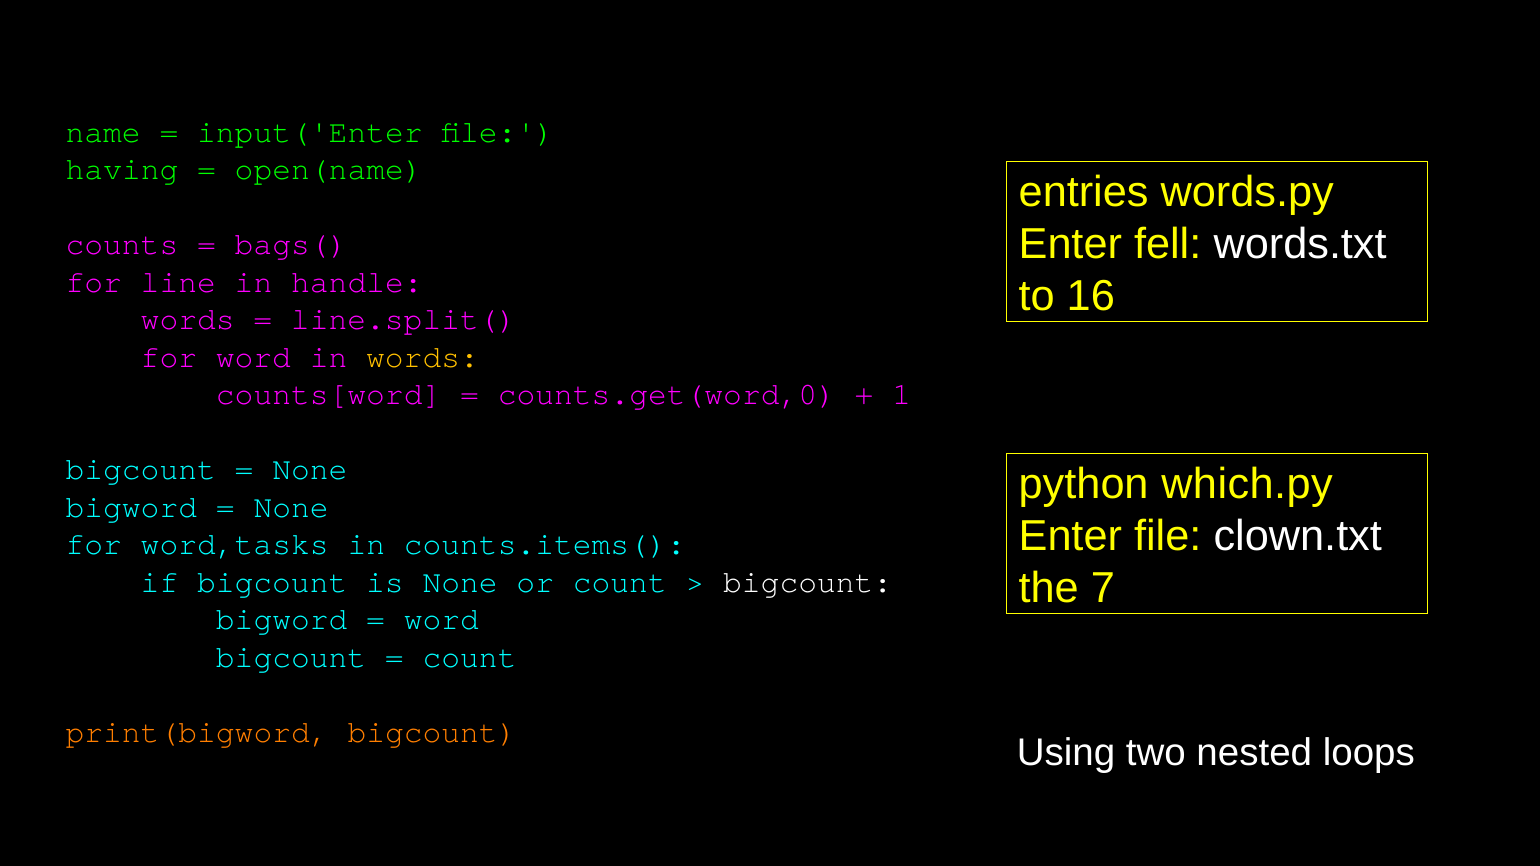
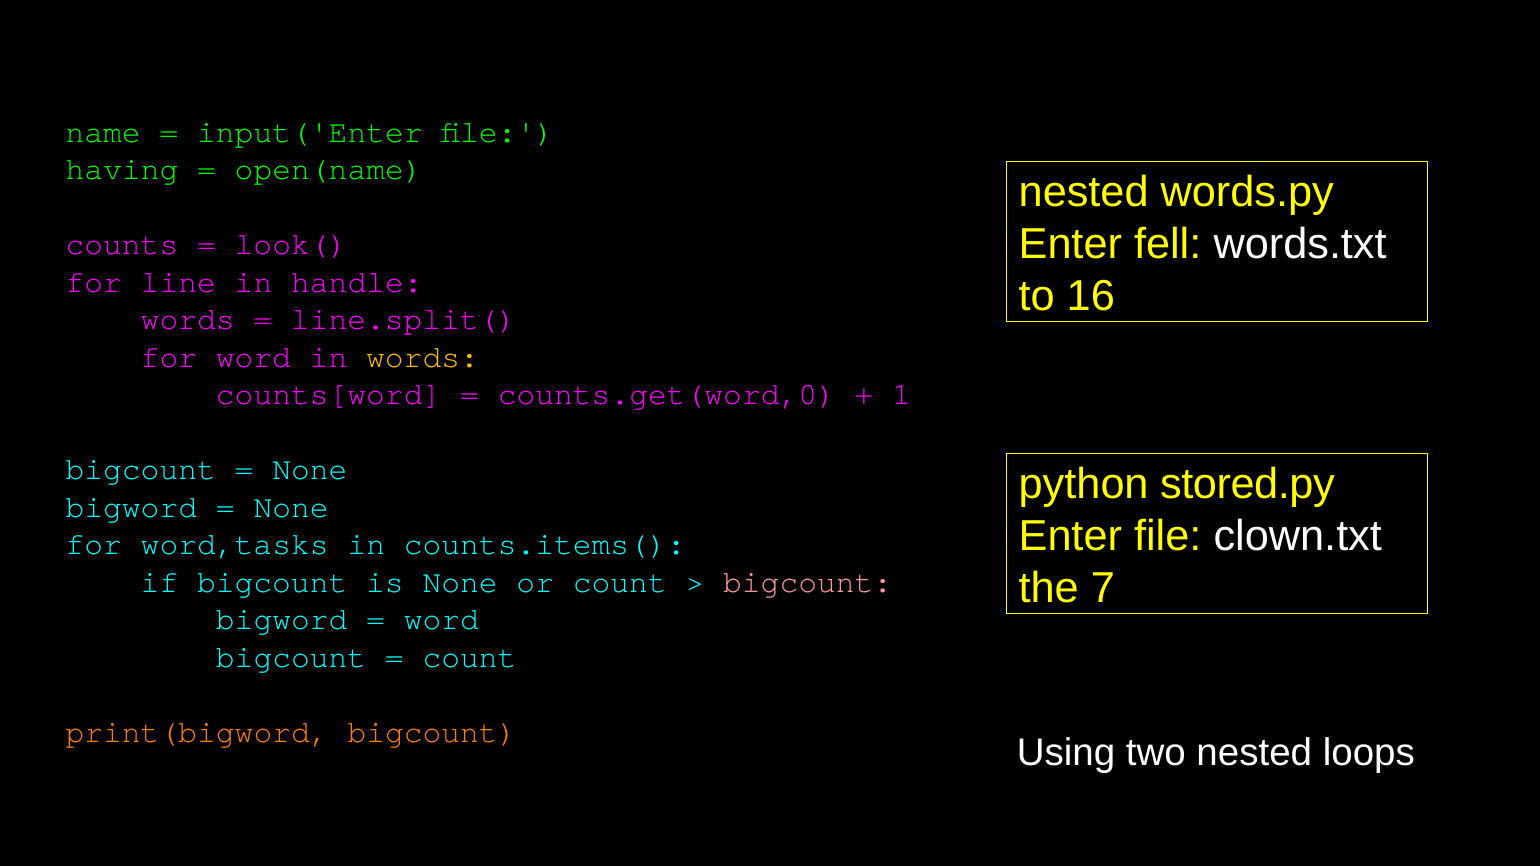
entries at (1084, 193): entries -> nested
bags(: bags( -> look(
which.py: which.py -> stored.py
bigcount at (808, 582) colour: white -> pink
